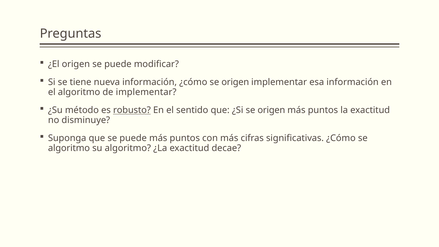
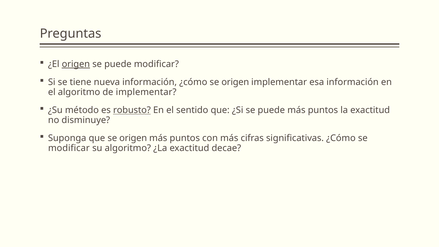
origen at (76, 64) underline: none -> present
¿Si se origen: origen -> puede
que se puede: puede -> origen
algoritmo at (69, 148): algoritmo -> modificar
